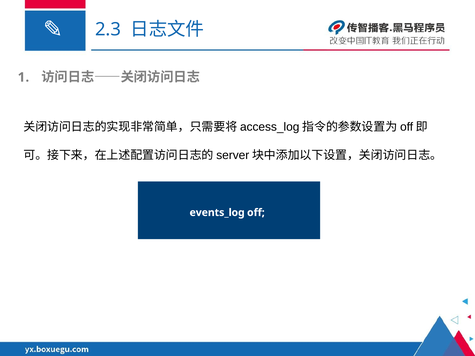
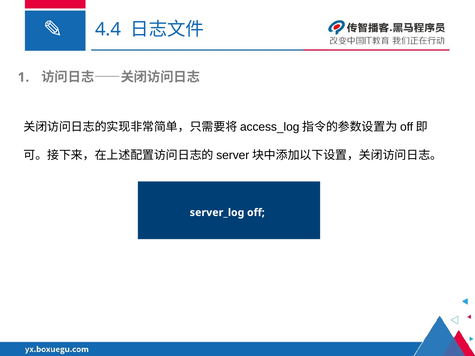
2.3: 2.3 -> 4.4
events_log: events_log -> server_log
